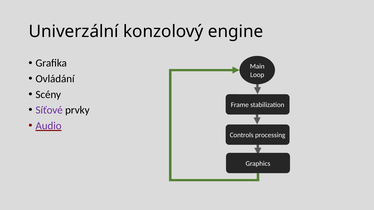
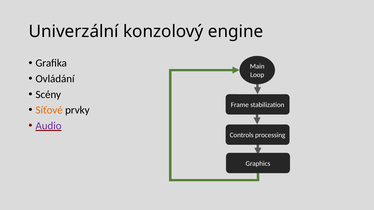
Síťové colour: purple -> orange
